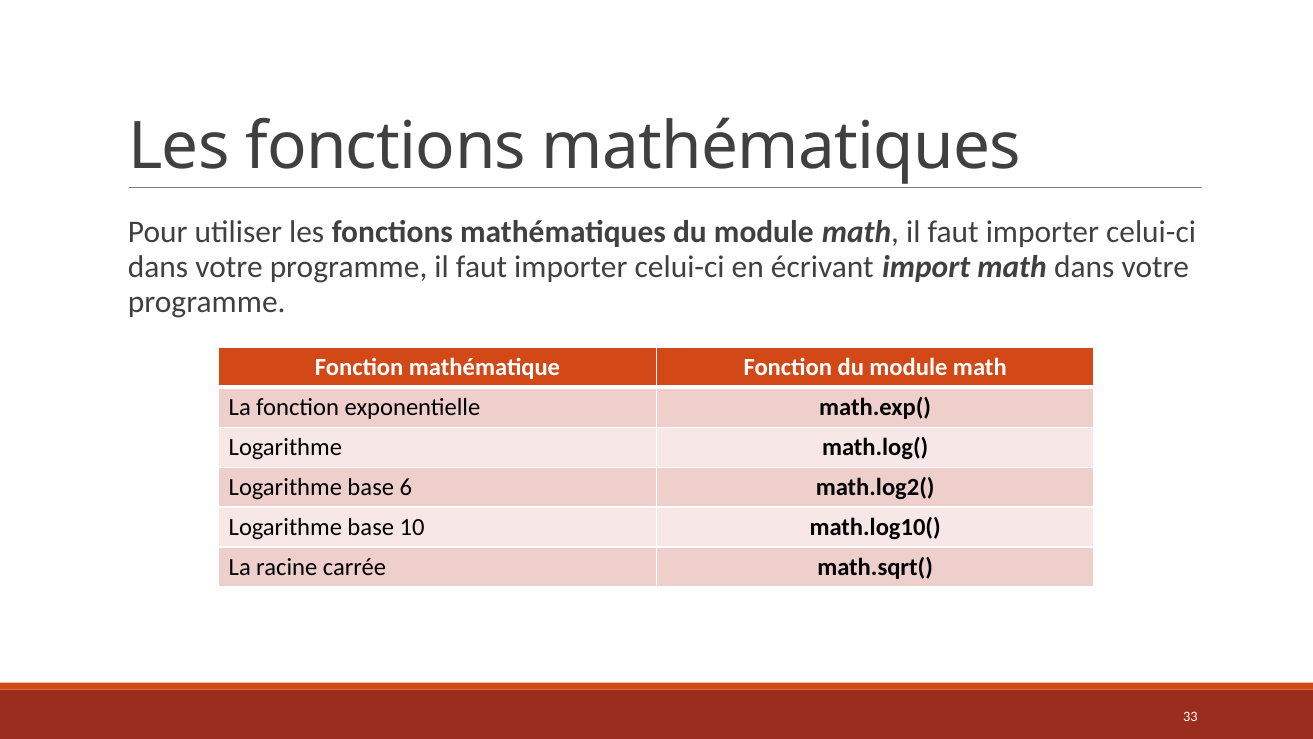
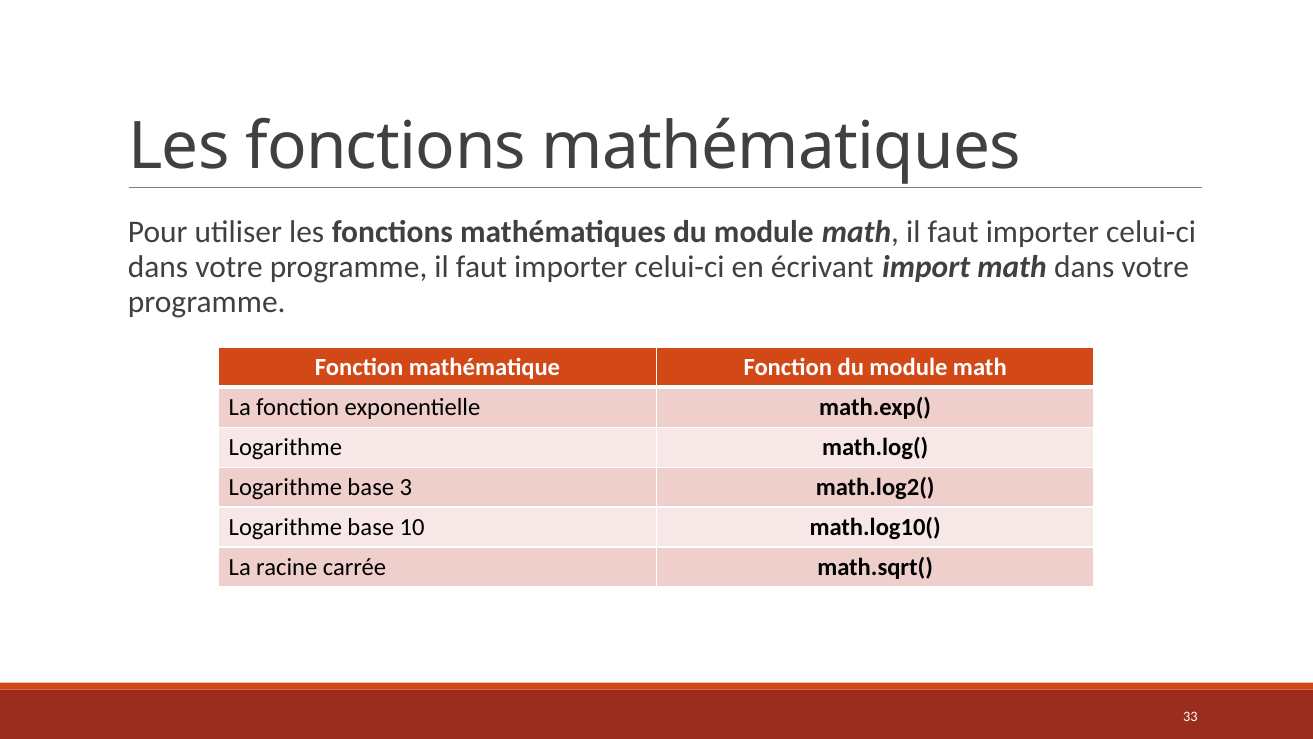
6: 6 -> 3
